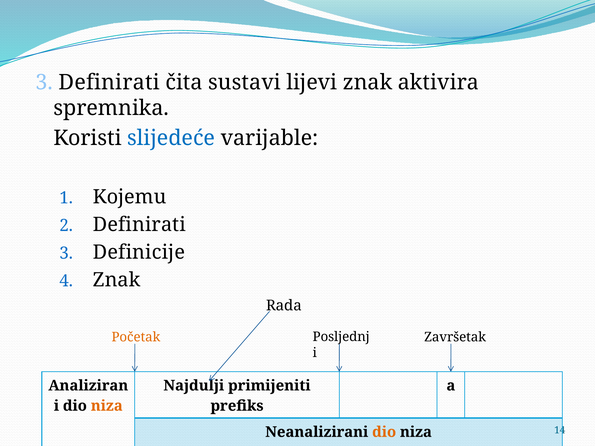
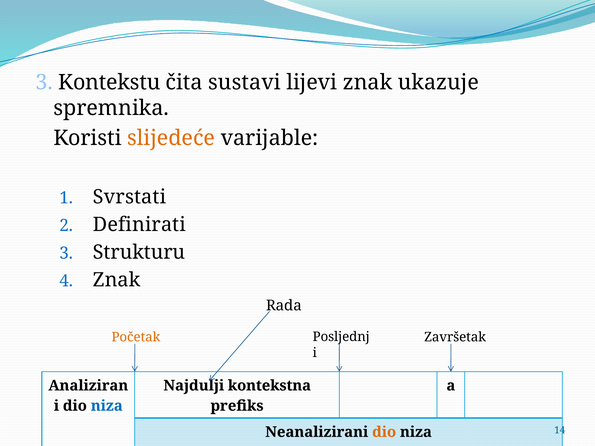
3 Definirati: Definirati -> Kontekstu
aktivira: aktivira -> ukazuje
slijedeće colour: blue -> orange
Kojemu: Kojemu -> Svrstati
Definicije: Definicije -> Strukturu
primijeniti: primijeniti -> kontekstna
niza at (107, 406) colour: orange -> blue
